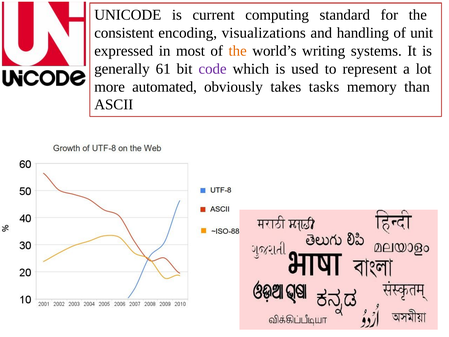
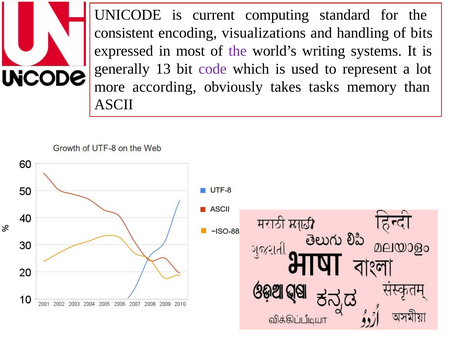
unit: unit -> bits
the at (238, 51) colour: orange -> purple
61: 61 -> 13
automated: automated -> according
